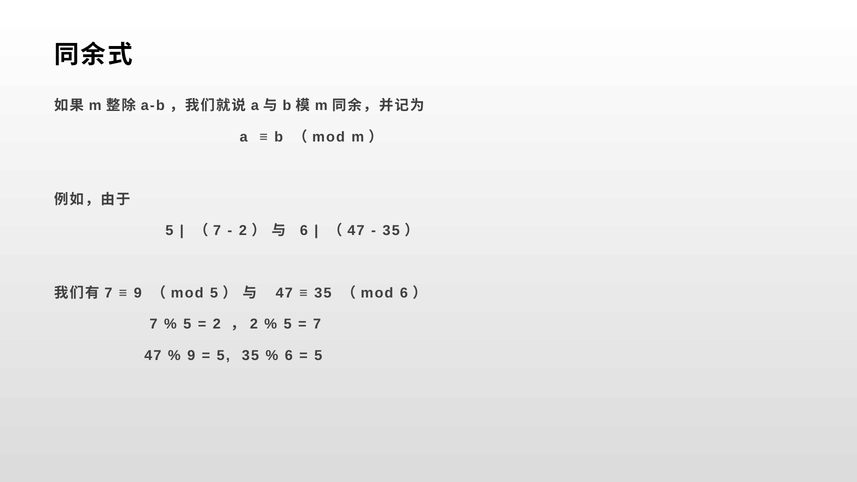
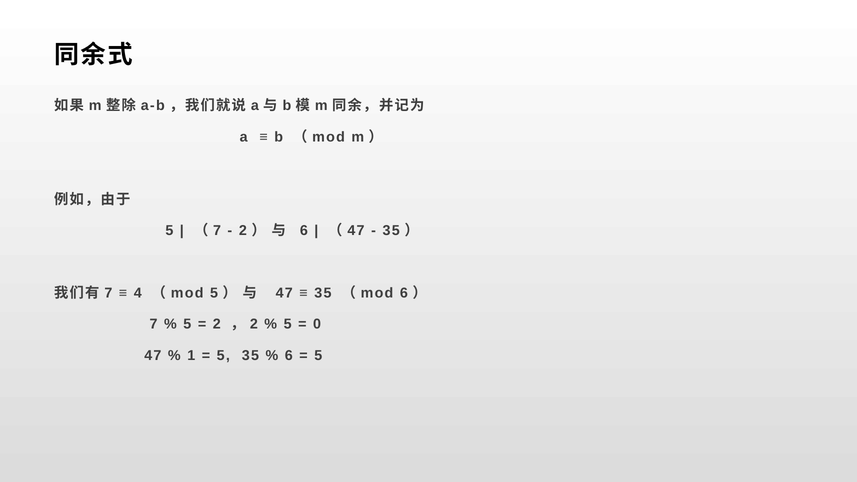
9 at (138, 293): 9 -> 4
7 at (317, 324): 7 -> 0
9 at (191, 355): 9 -> 1
